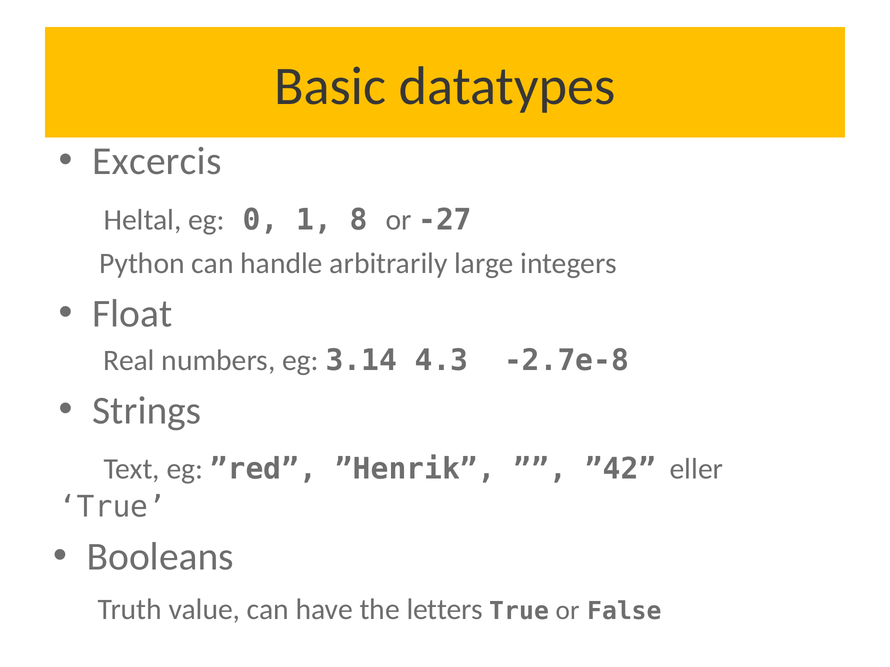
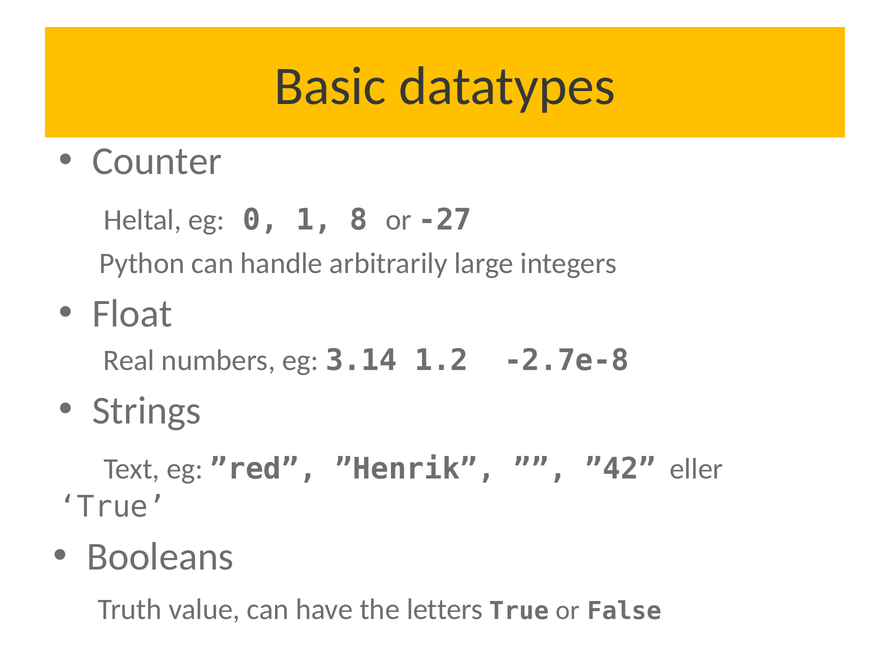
Excercis: Excercis -> Counter
4.3: 4.3 -> 1.2
